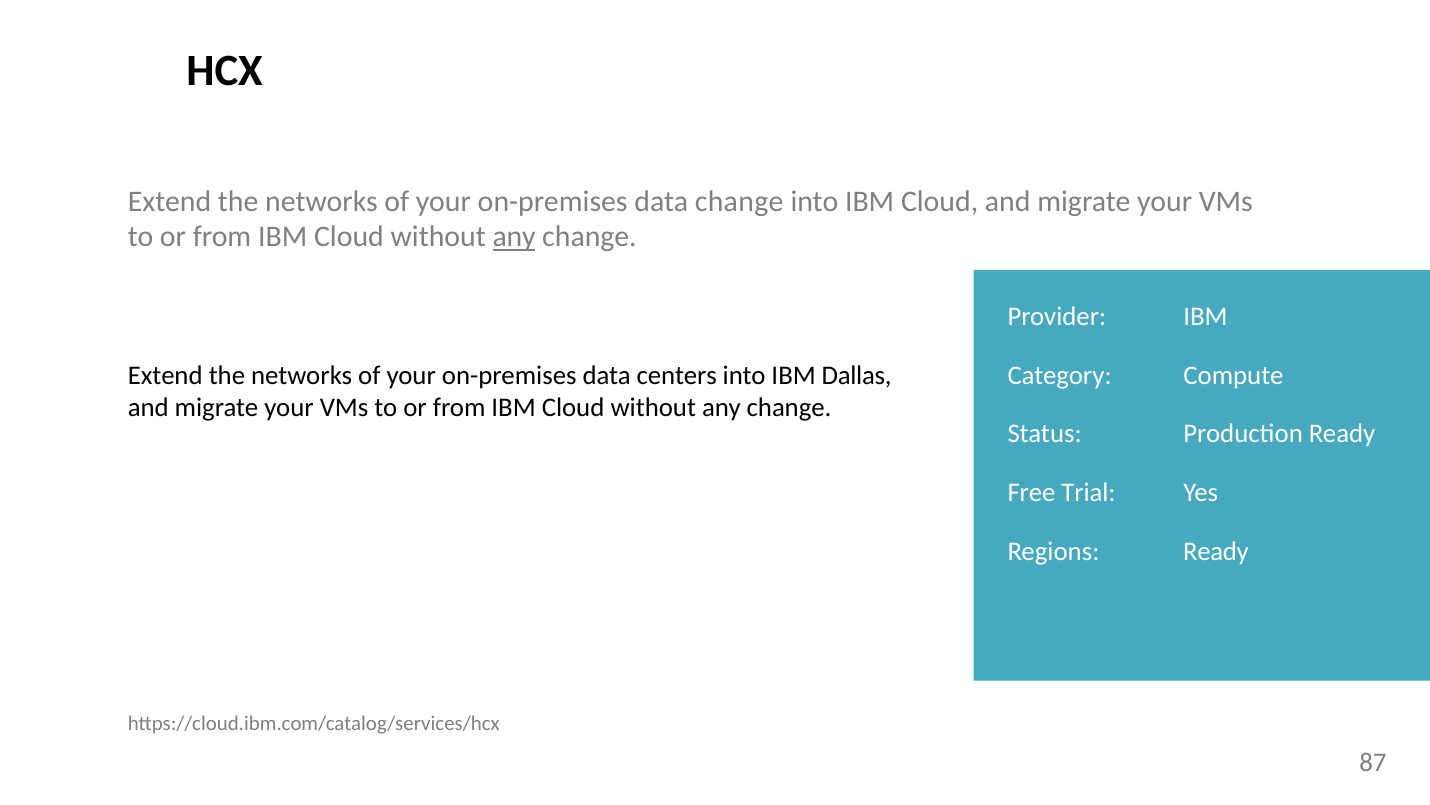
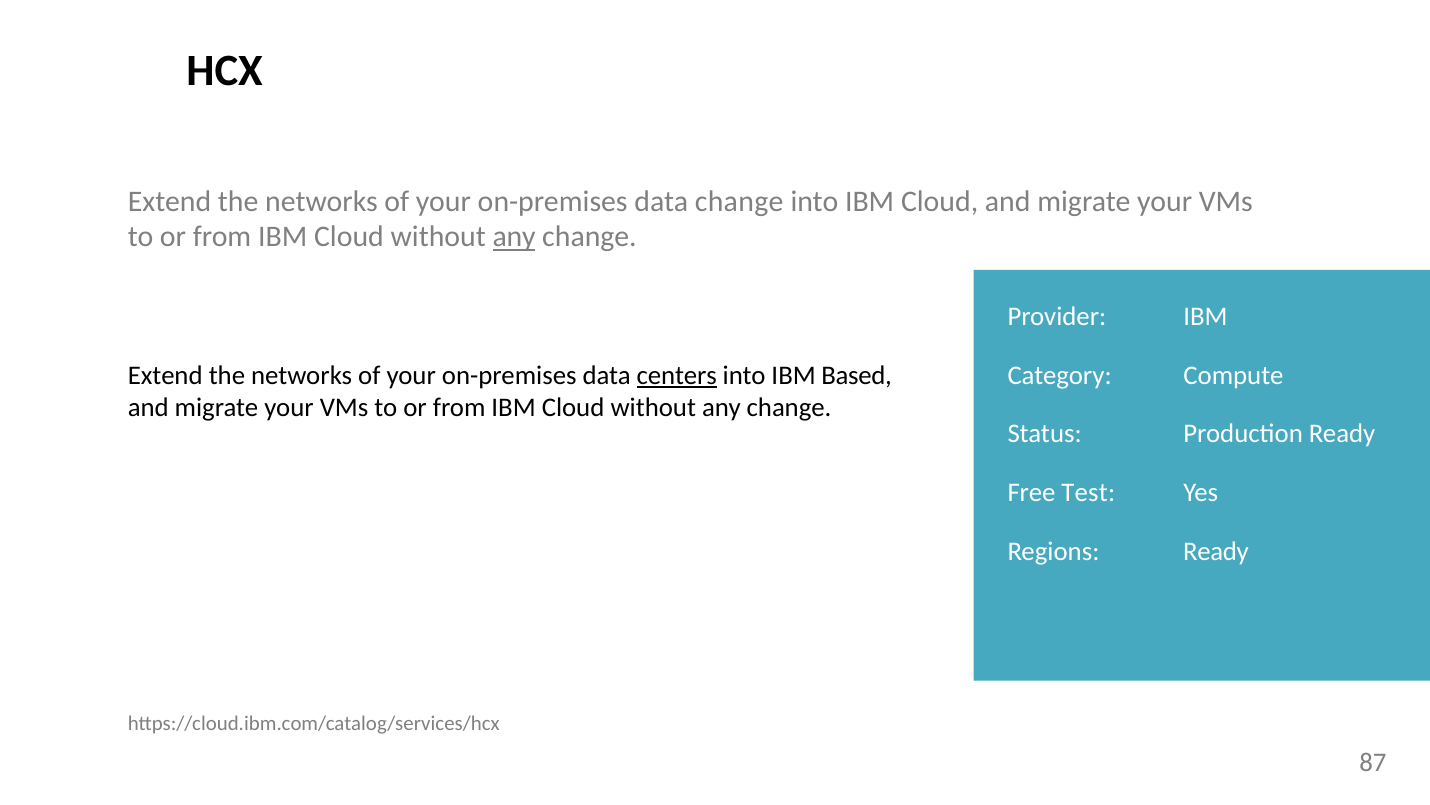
centers underline: none -> present
Dallas: Dallas -> Based
Trial: Trial -> Test
